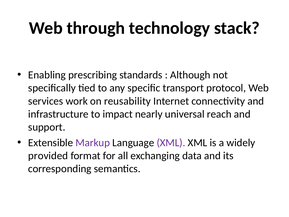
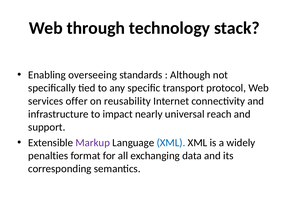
prescribing: prescribing -> overseeing
work: work -> offer
XML at (171, 143) colour: purple -> blue
provided: provided -> penalties
